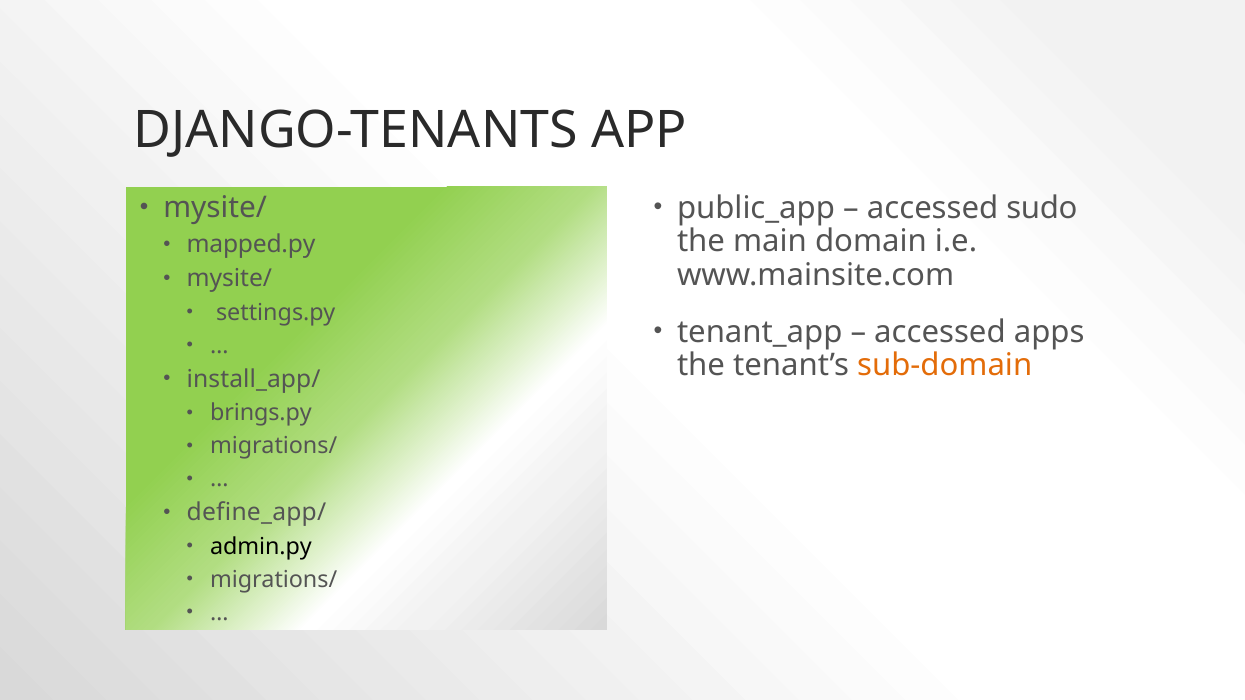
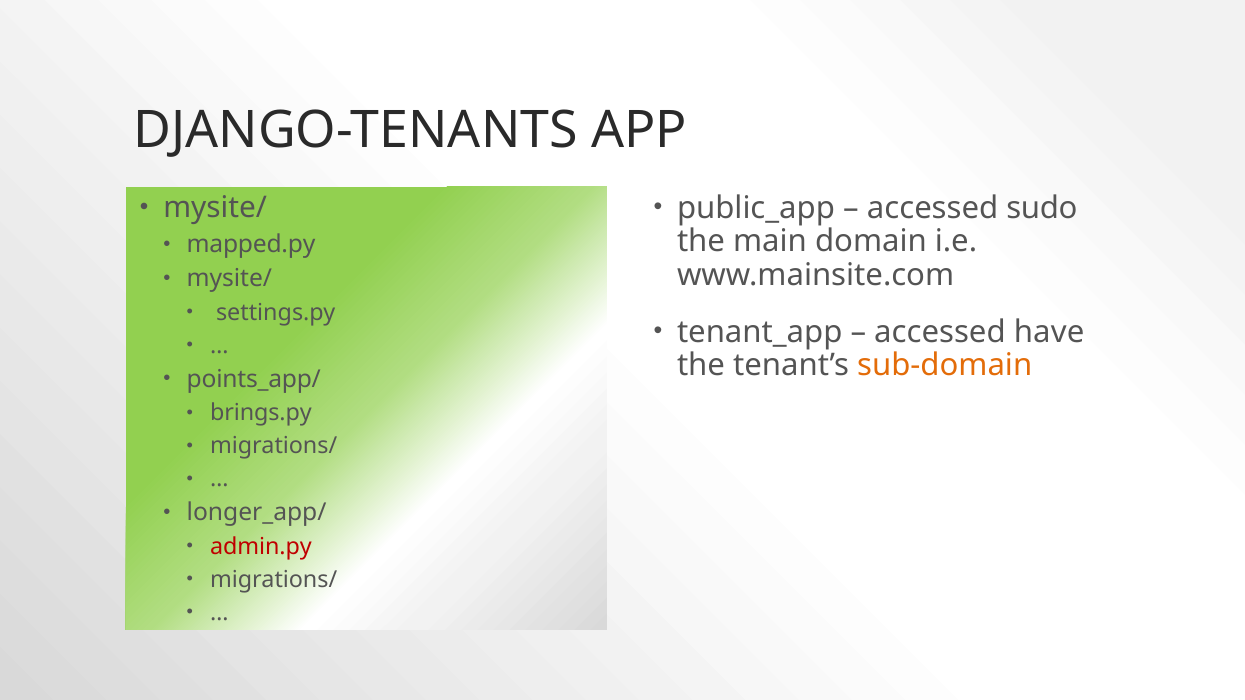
apps: apps -> have
install_app/: install_app/ -> points_app/
define_app/: define_app/ -> longer_app/
admin.py colour: black -> red
